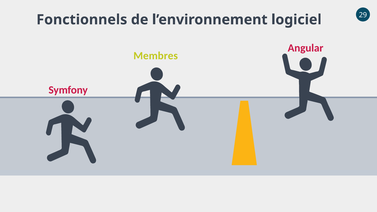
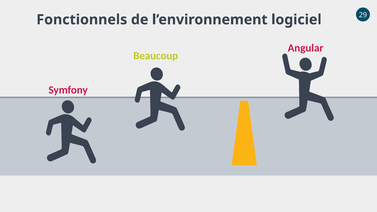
Membres: Membres -> Beaucoup
